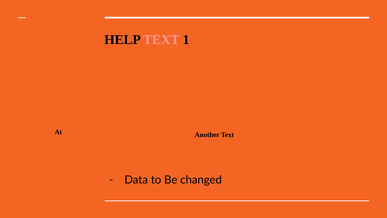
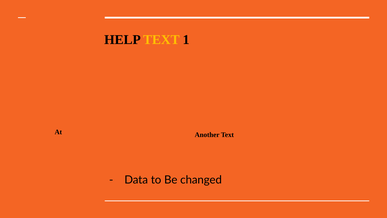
TEXT at (161, 40) colour: pink -> yellow
